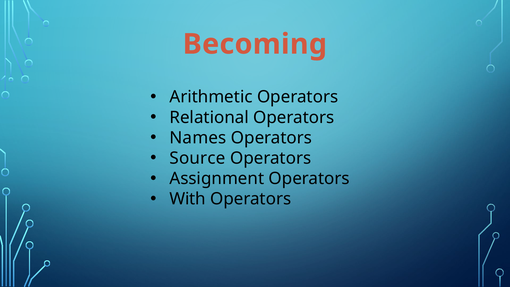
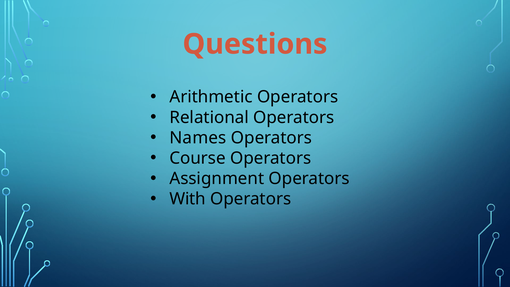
Becoming: Becoming -> Questions
Source: Source -> Course
